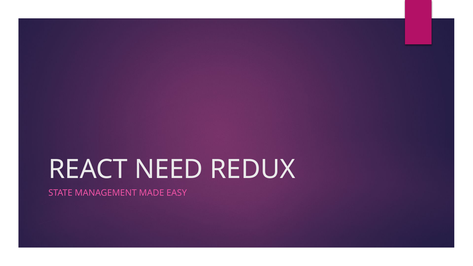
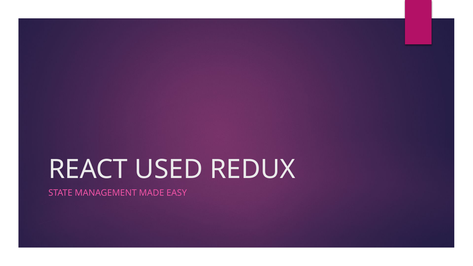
NEED: NEED -> USED
